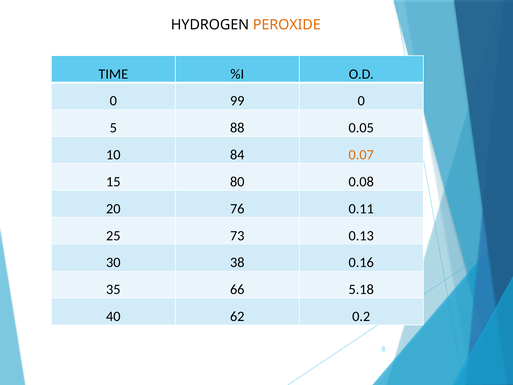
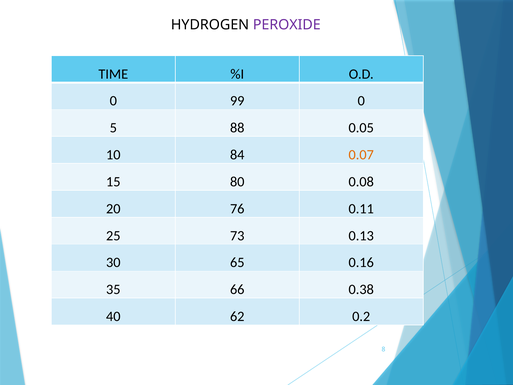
PEROXIDE colour: orange -> purple
38: 38 -> 65
5.18: 5.18 -> 0.38
